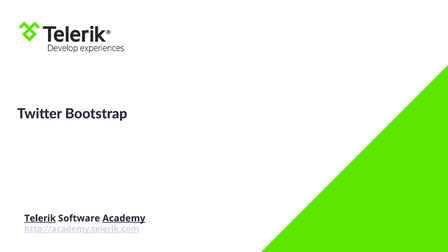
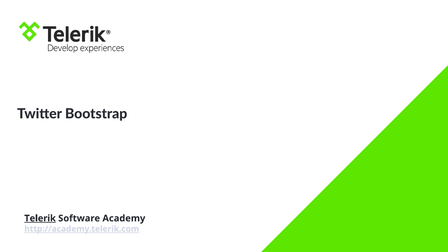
Academy underline: present -> none
